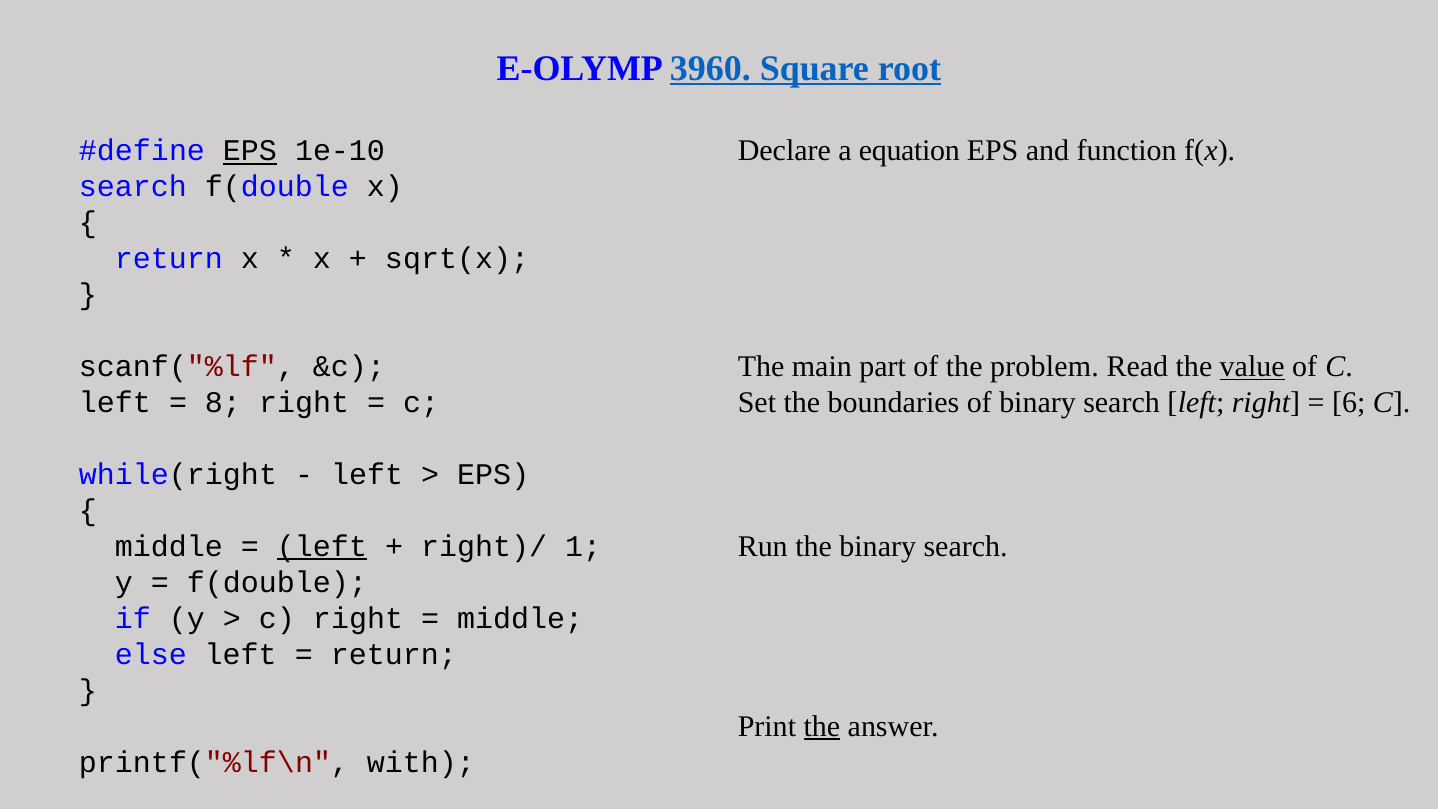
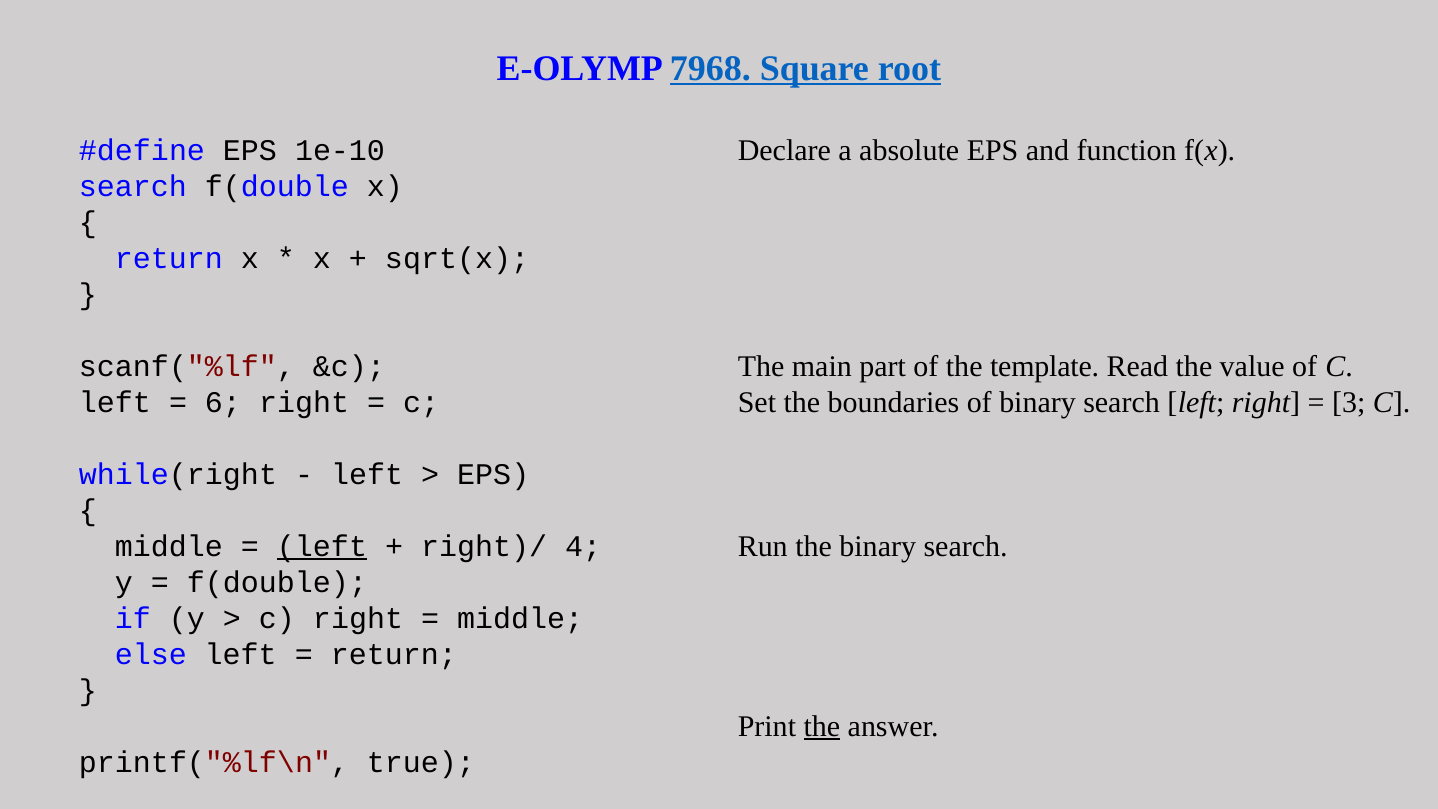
3960: 3960 -> 7968
equation: equation -> absolute
EPS at (250, 151) underline: present -> none
problem: problem -> template
value underline: present -> none
6: 6 -> 3
8: 8 -> 6
1: 1 -> 4
with: with -> true
